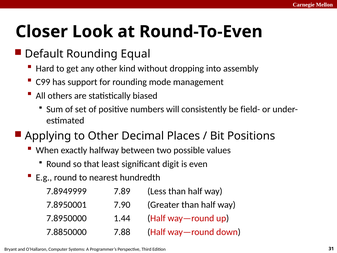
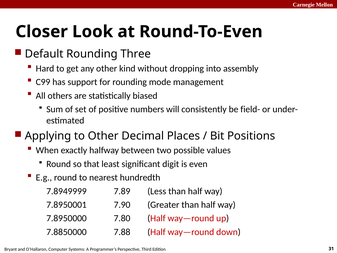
Equal: Equal -> Three
1.44: 1.44 -> 7.80
